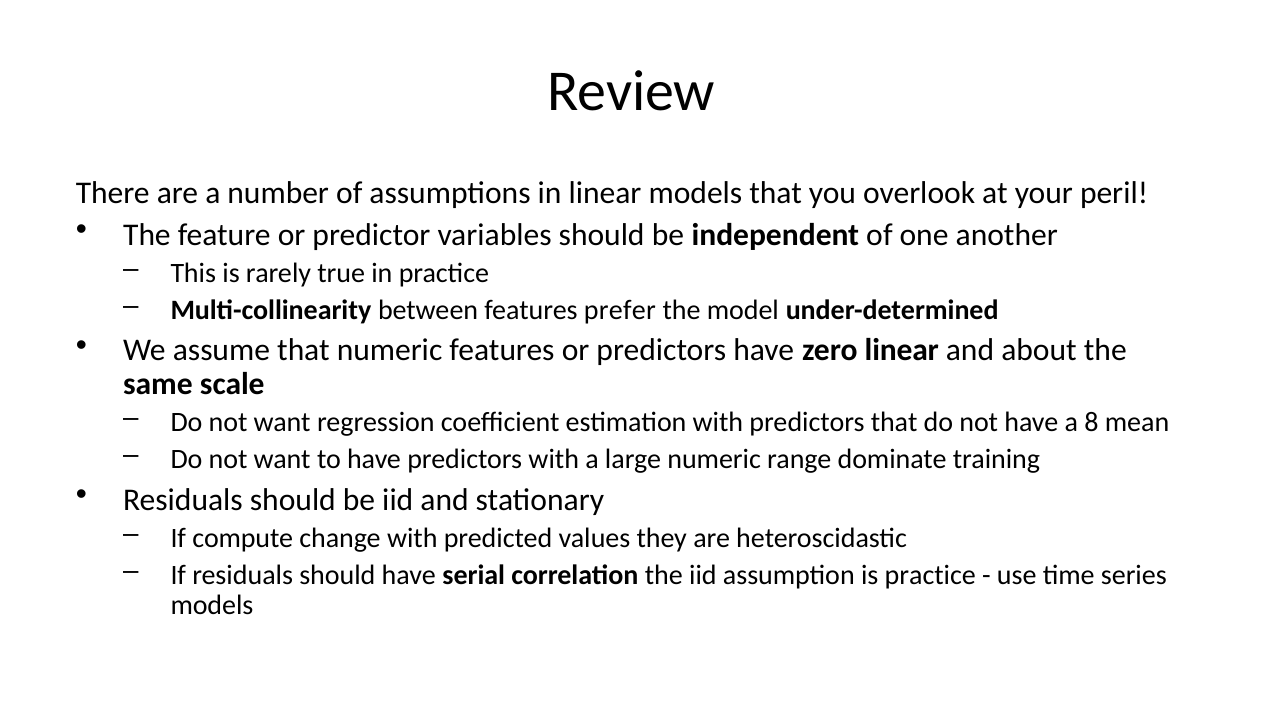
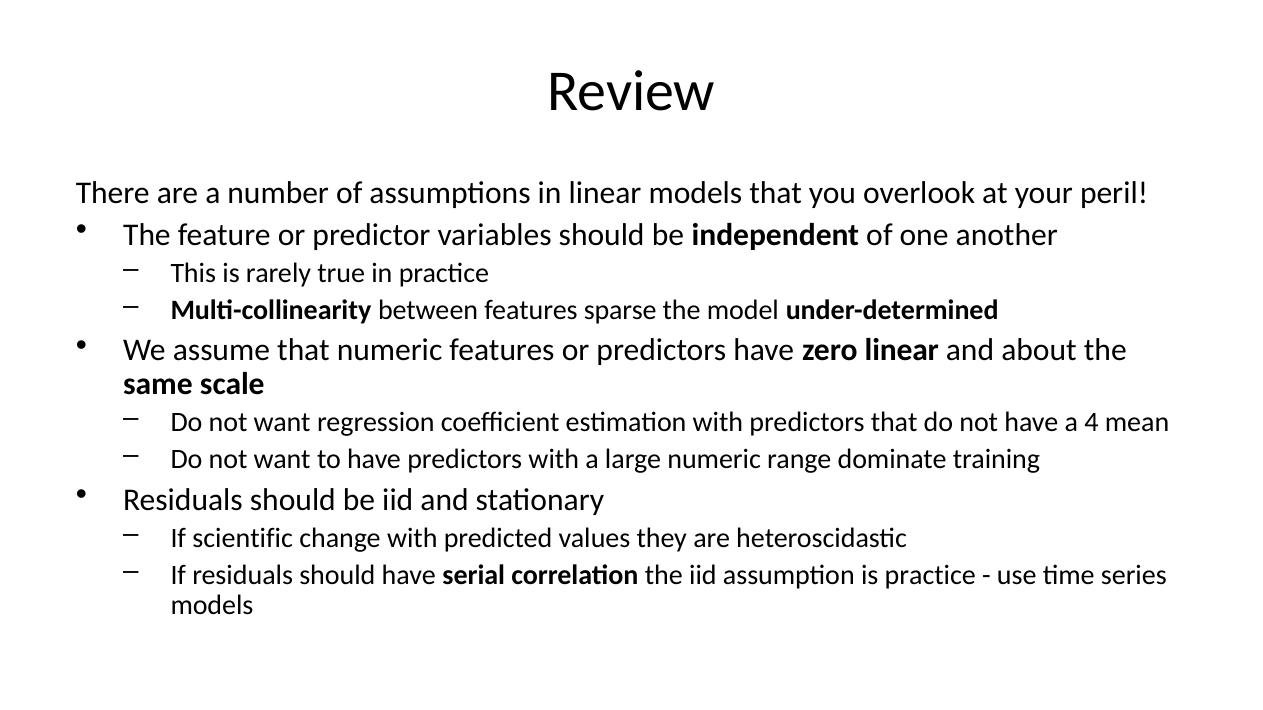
prefer: prefer -> sparse
8: 8 -> 4
compute: compute -> scientific
